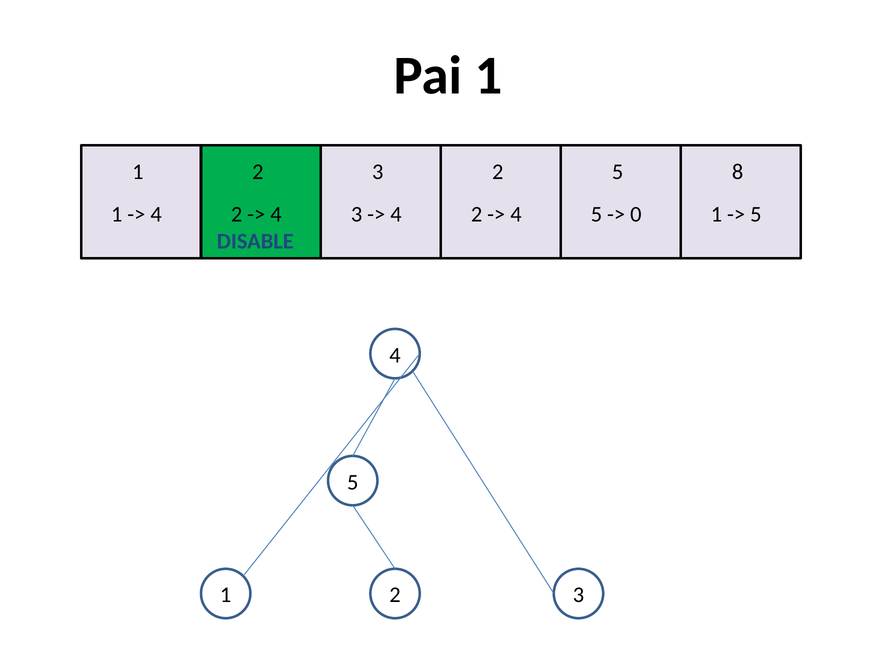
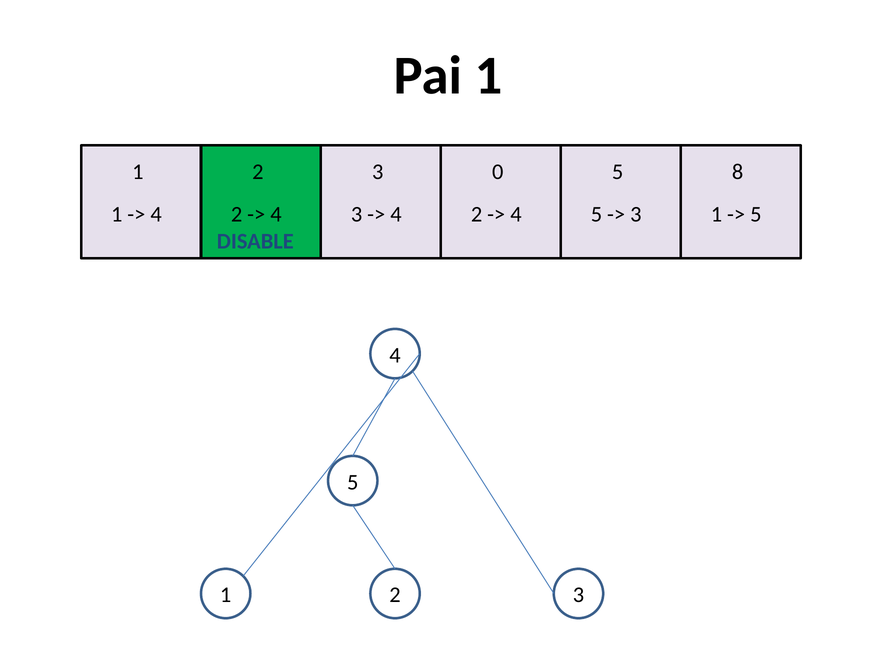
3 2: 2 -> 0
0 at (636, 214): 0 -> 3
